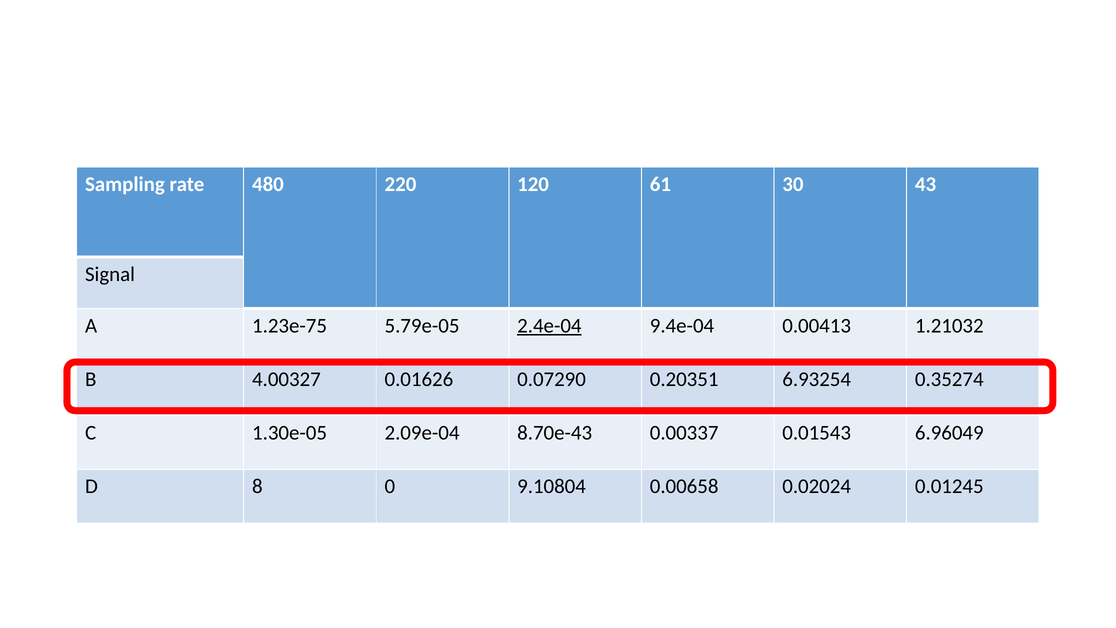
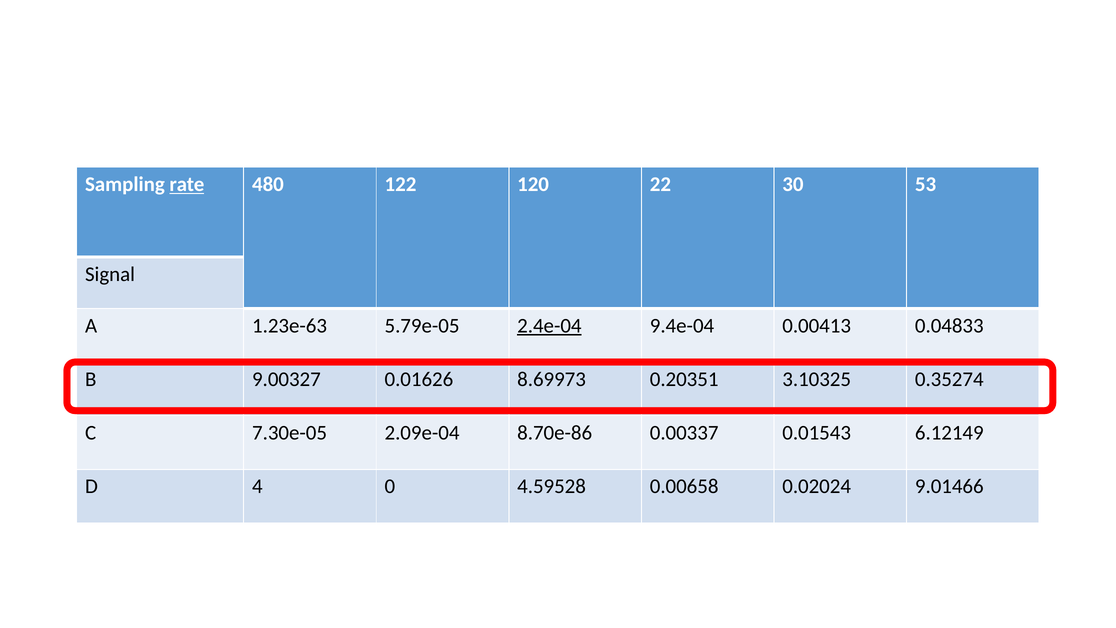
rate underline: none -> present
220: 220 -> 122
61: 61 -> 22
43: 43 -> 53
1.23e-75: 1.23e-75 -> 1.23e-63
1.21032: 1.21032 -> 0.04833
4.00327: 4.00327 -> 9.00327
0.07290: 0.07290 -> 8.69973
6.93254: 6.93254 -> 3.10325
1.30e-05: 1.30e-05 -> 7.30e-05
8.70e-43: 8.70e-43 -> 8.70e-86
6.96049: 6.96049 -> 6.12149
8: 8 -> 4
9.10804: 9.10804 -> 4.59528
0.01245: 0.01245 -> 9.01466
